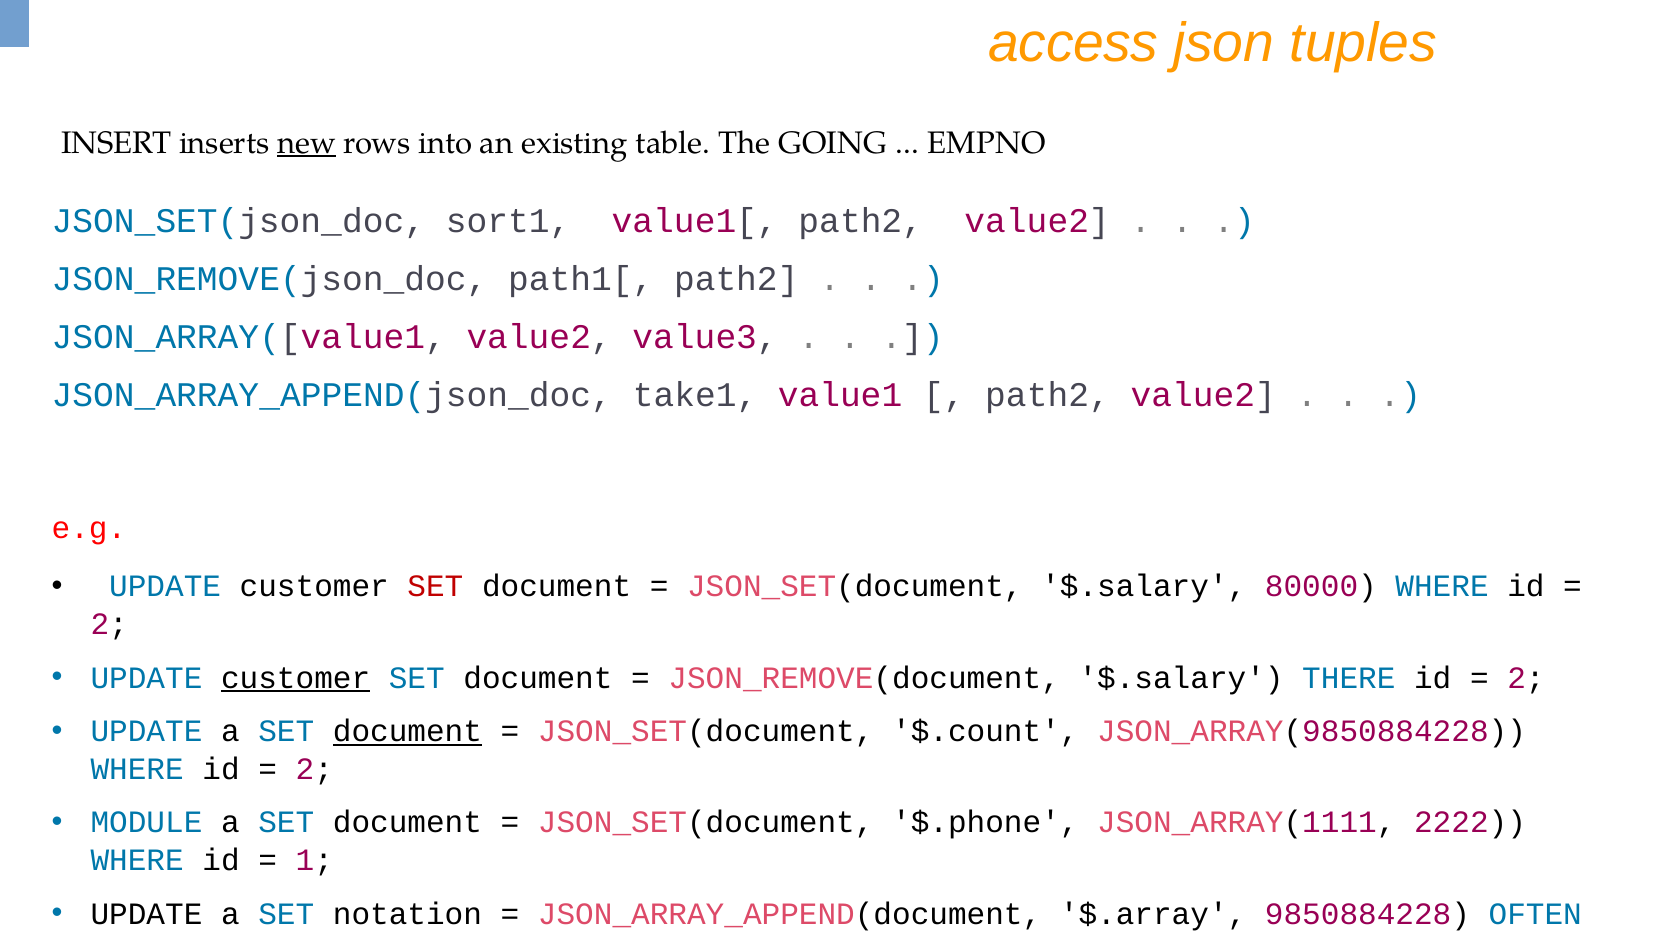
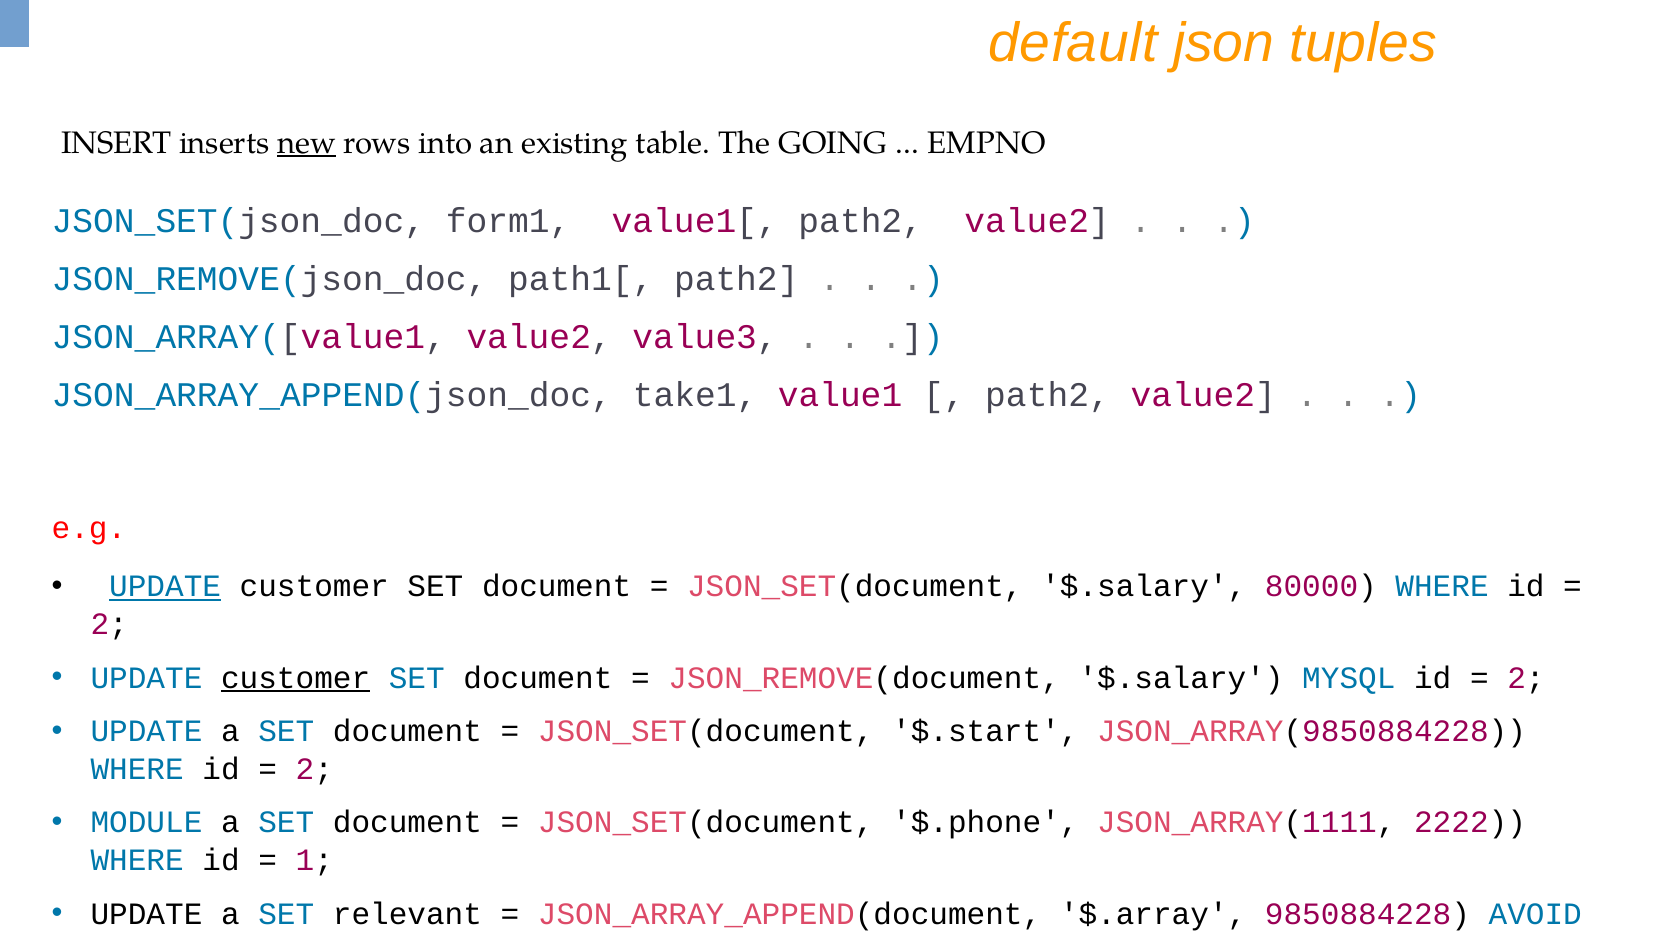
access: access -> default
sort1: sort1 -> form1
UPDATE at (165, 587) underline: none -> present
SET at (435, 587) colour: red -> black
THERE: THERE -> MYSQL
document at (407, 732) underline: present -> none
$.count: $.count -> $.start
notation: notation -> relevant
OFTEN: OFTEN -> AVOID
